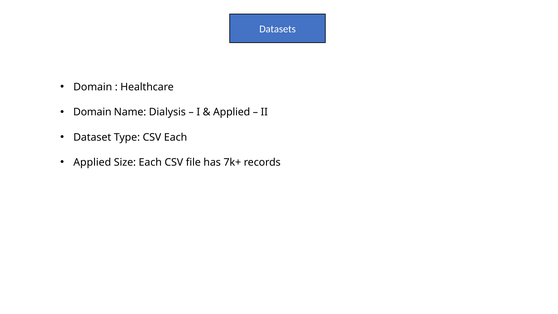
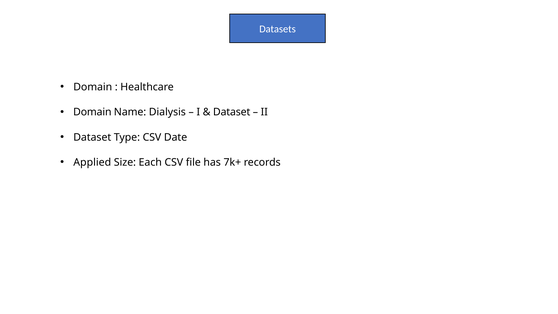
Applied at (232, 112): Applied -> Dataset
CSV Each: Each -> Date
